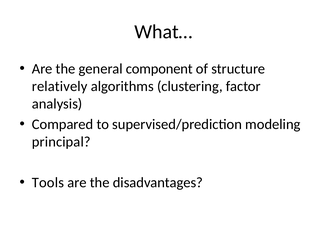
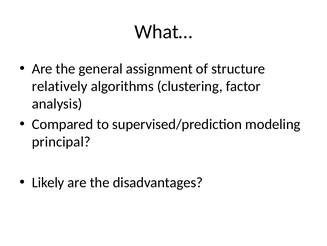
component: component -> assignment
Tools: Tools -> Likely
